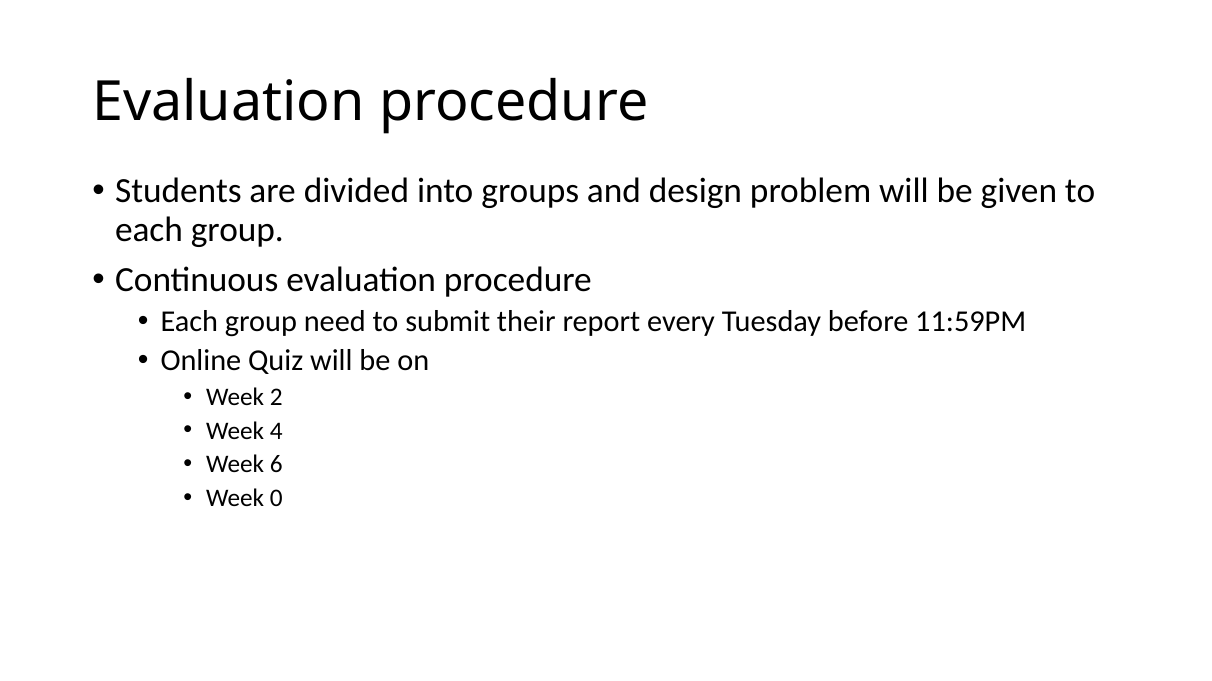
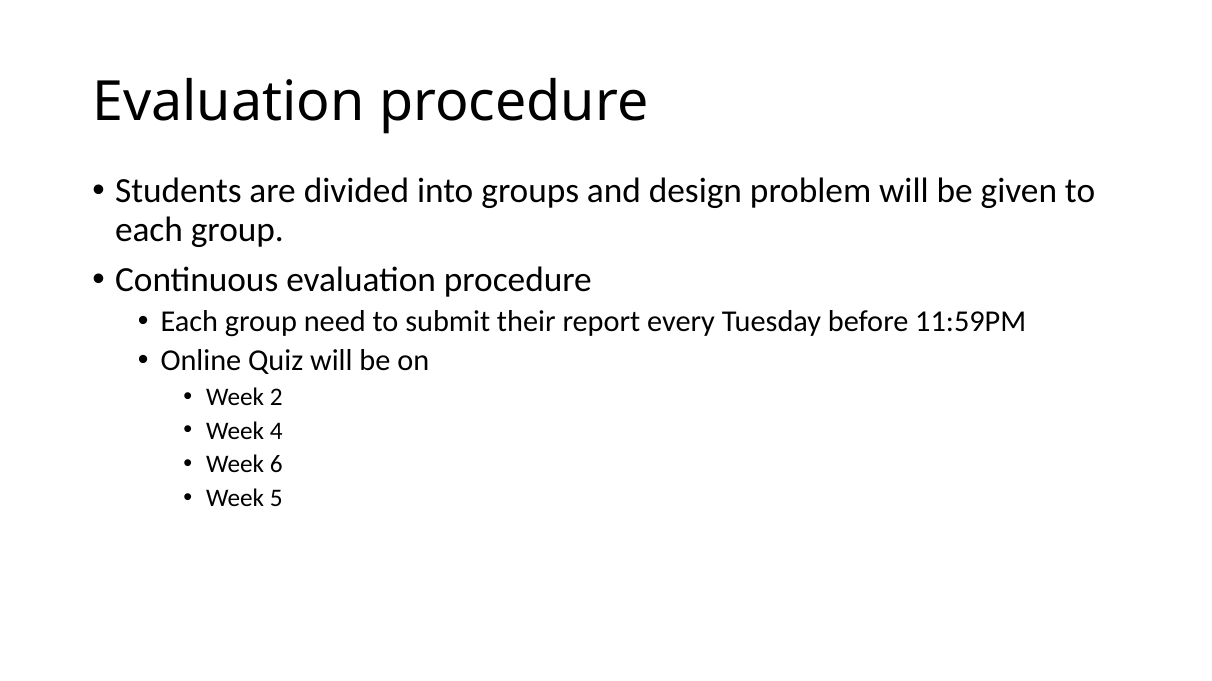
0: 0 -> 5
